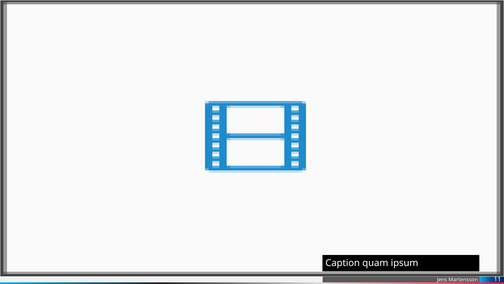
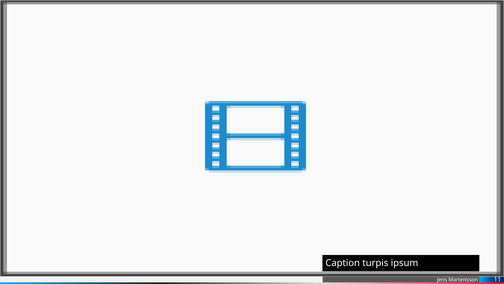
quam: quam -> turpis
